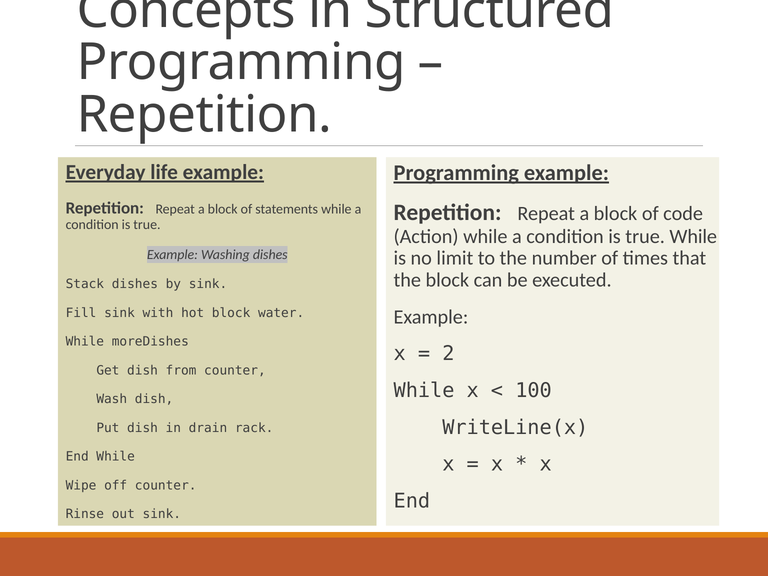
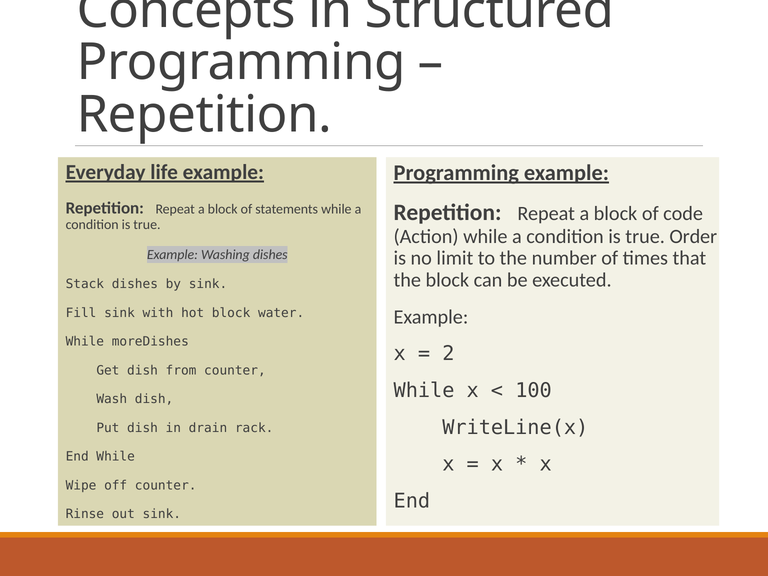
true While: While -> Order
